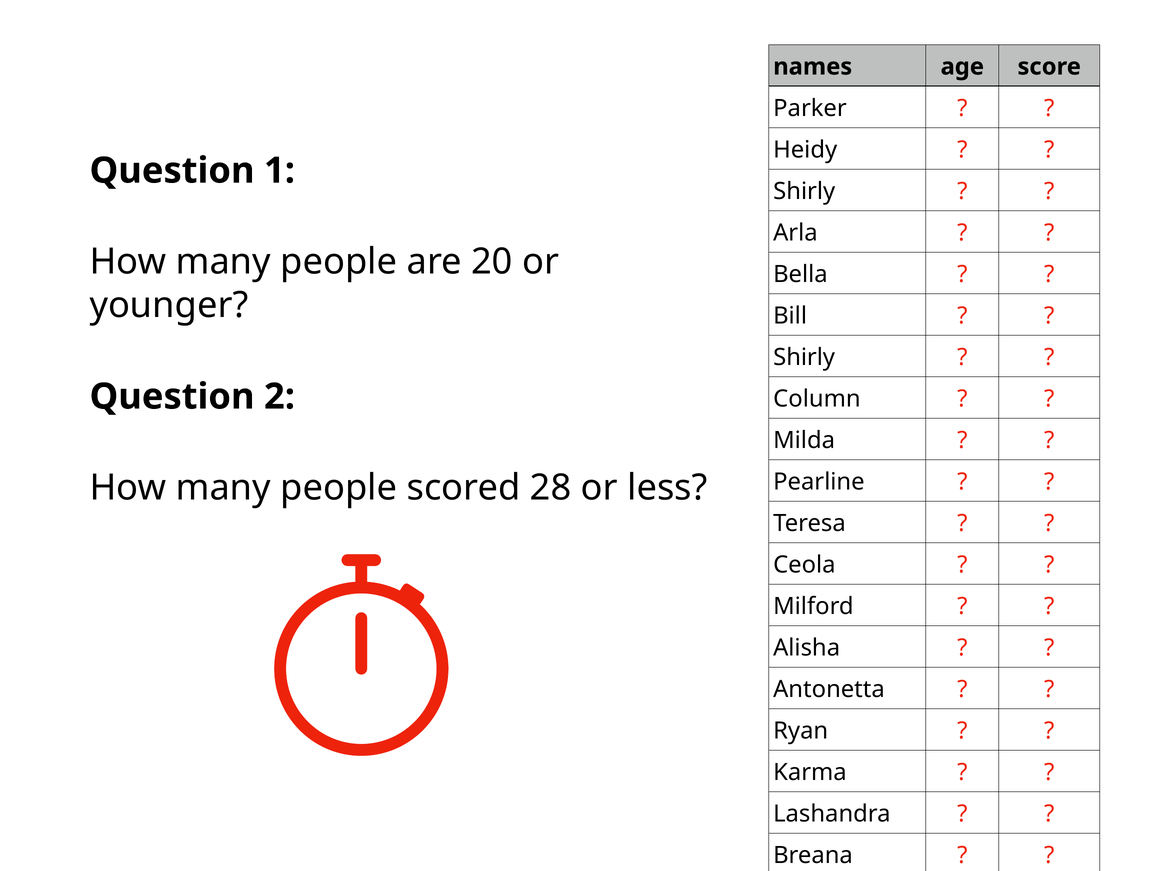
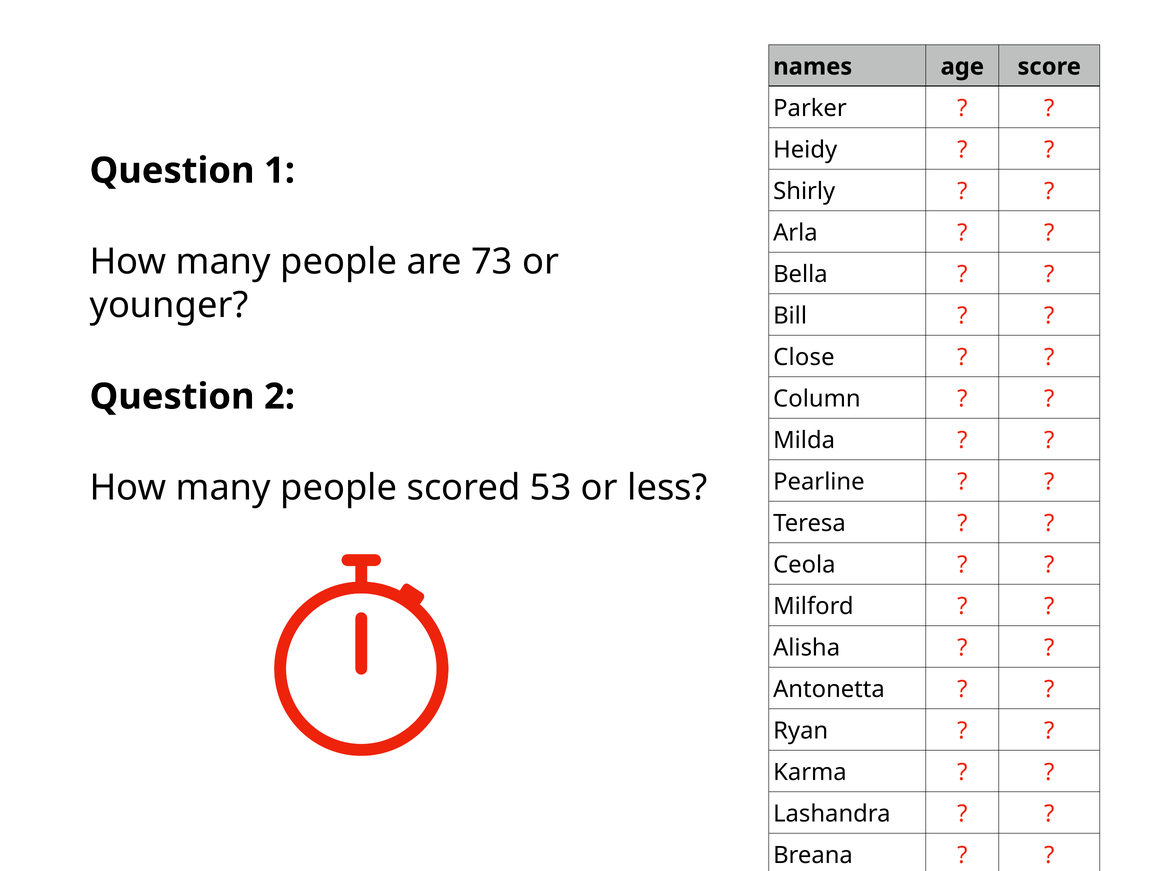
20: 20 -> 73
Shirly at (804, 357): Shirly -> Close
28: 28 -> 53
